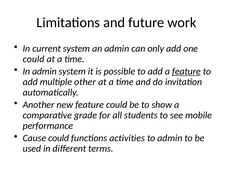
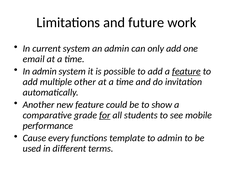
could at (34, 59): could -> email
for underline: none -> present
Cause could: could -> every
activities: activities -> template
